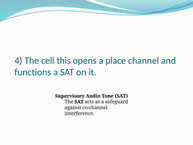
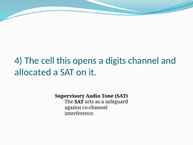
place: place -> digits
functions: functions -> allocated
